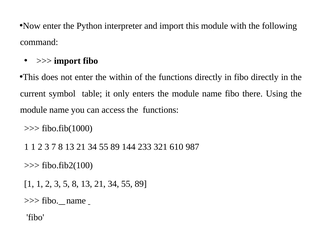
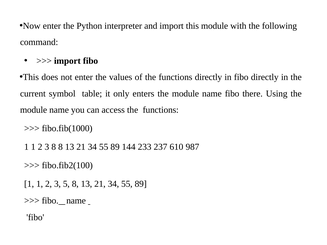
within: within -> values
3 7: 7 -> 8
321: 321 -> 237
